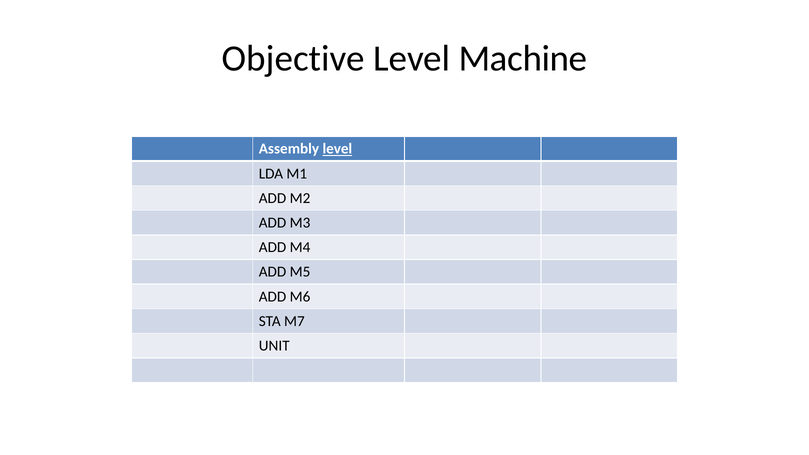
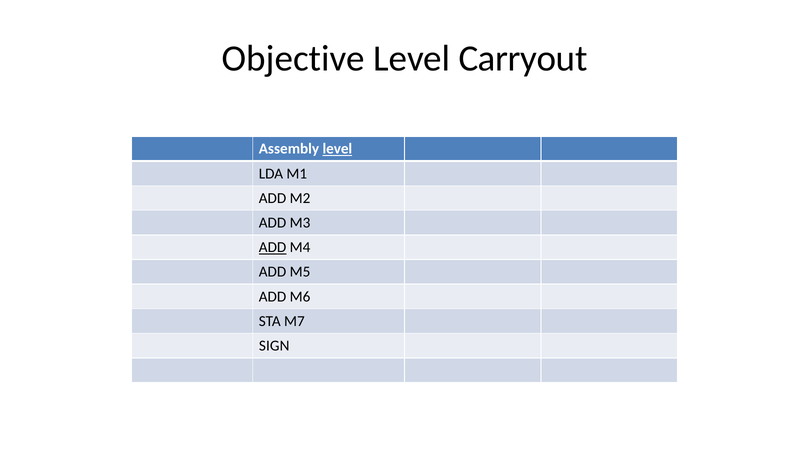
Machine: Machine -> Carryout
ADD at (273, 247) underline: none -> present
UNIT: UNIT -> SIGN
